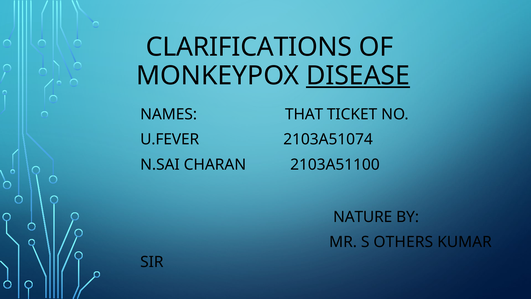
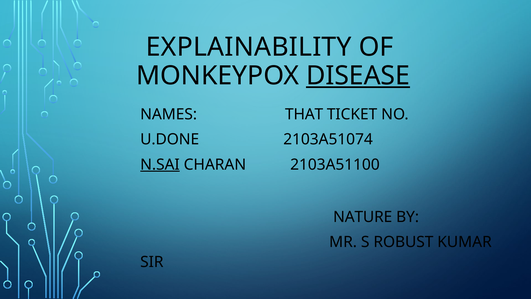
CLARIFICATIONS: CLARIFICATIONS -> EXPLAINABILITY
U.FEVER: U.FEVER -> U.DONE
N.SAI underline: none -> present
OTHERS: OTHERS -> ROBUST
